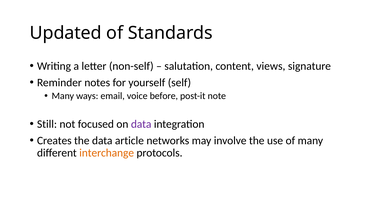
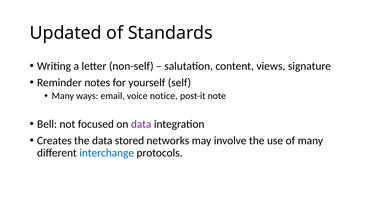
before: before -> notice
Still: Still -> Bell
article: article -> stored
interchange colour: orange -> blue
